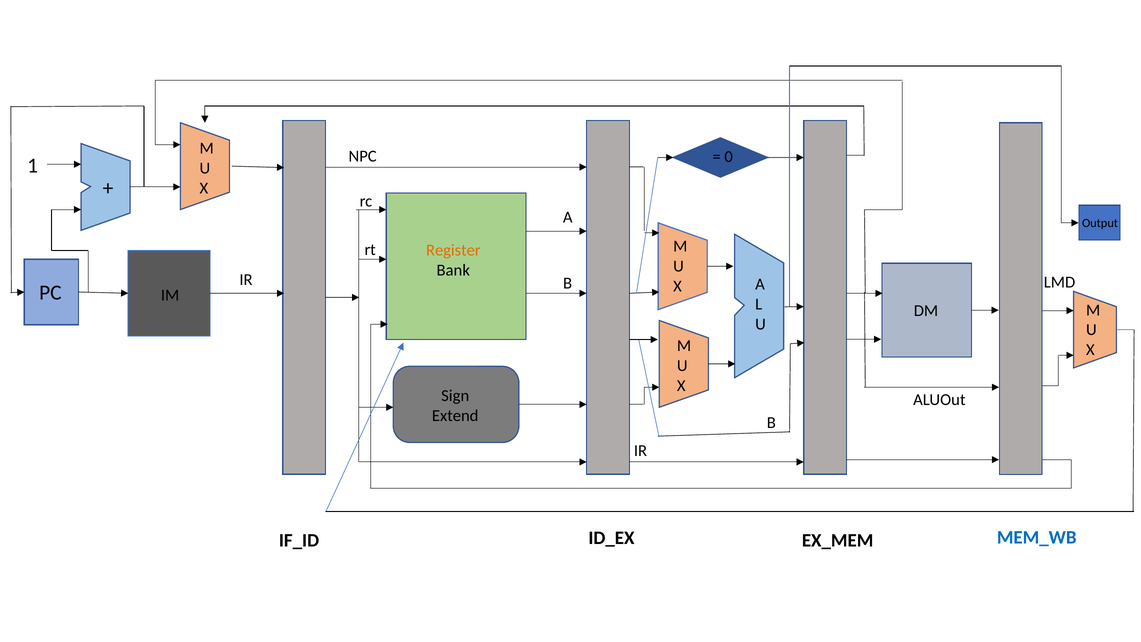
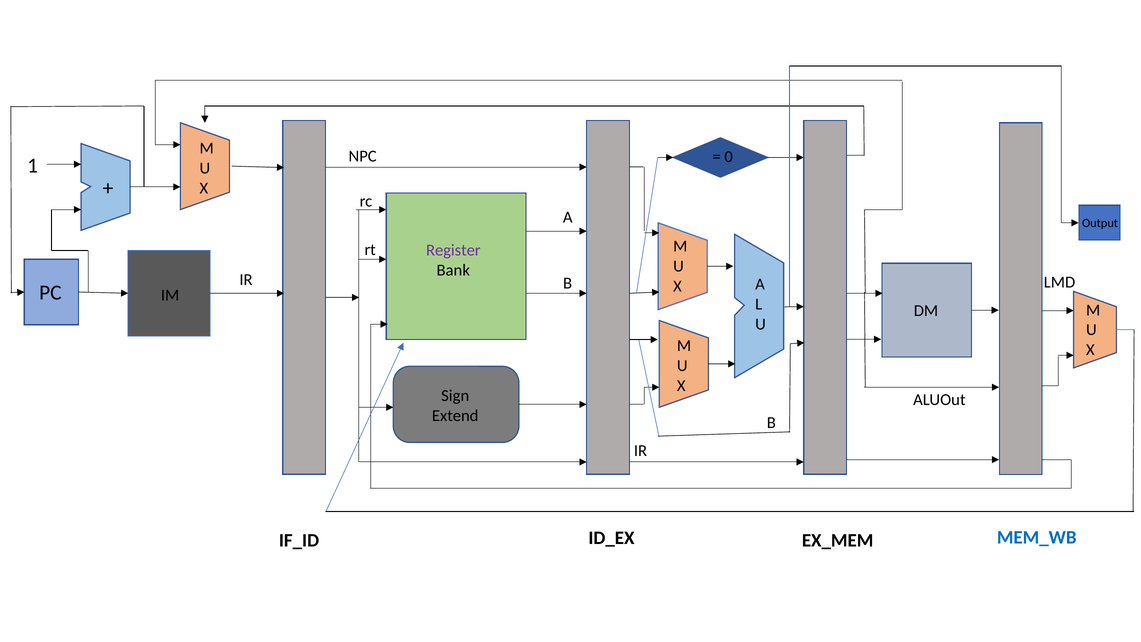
Register colour: orange -> purple
